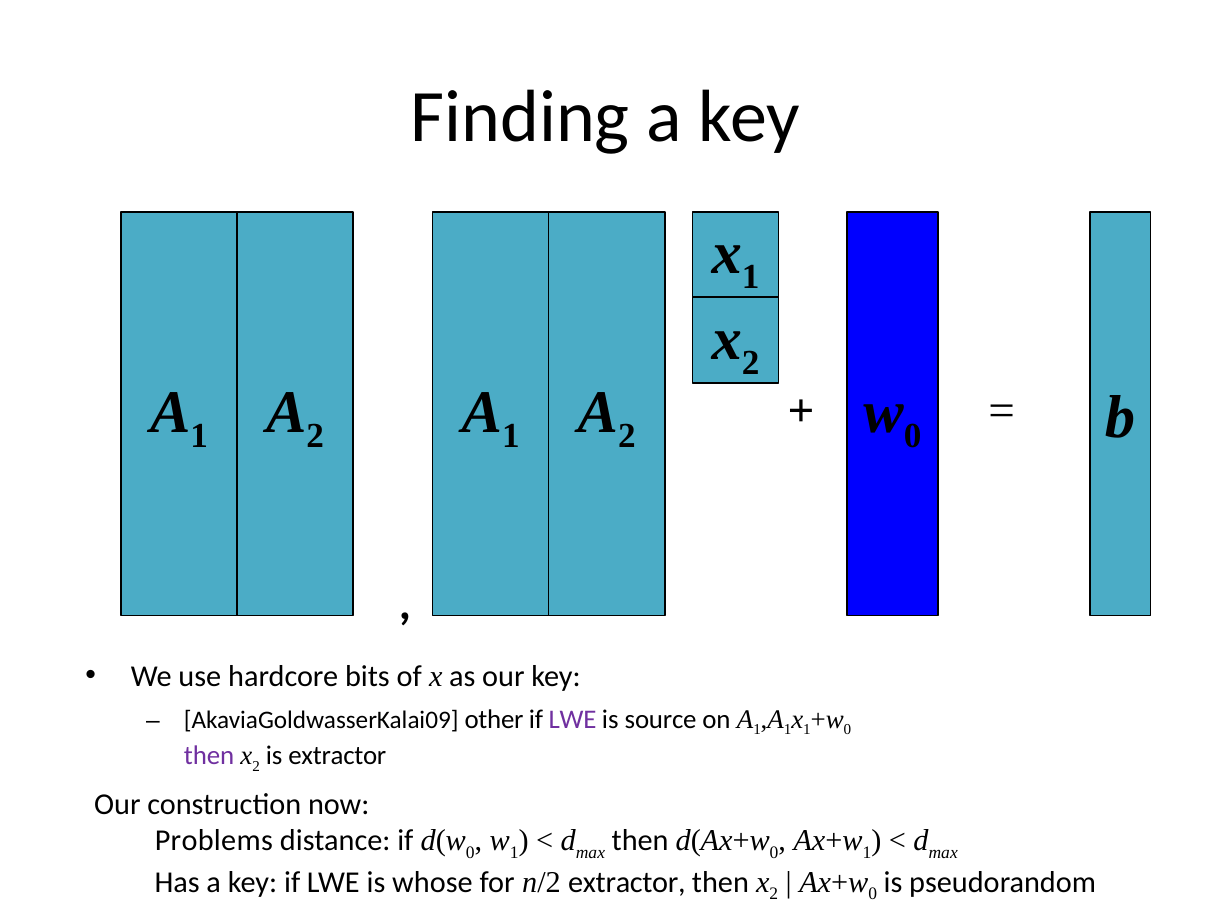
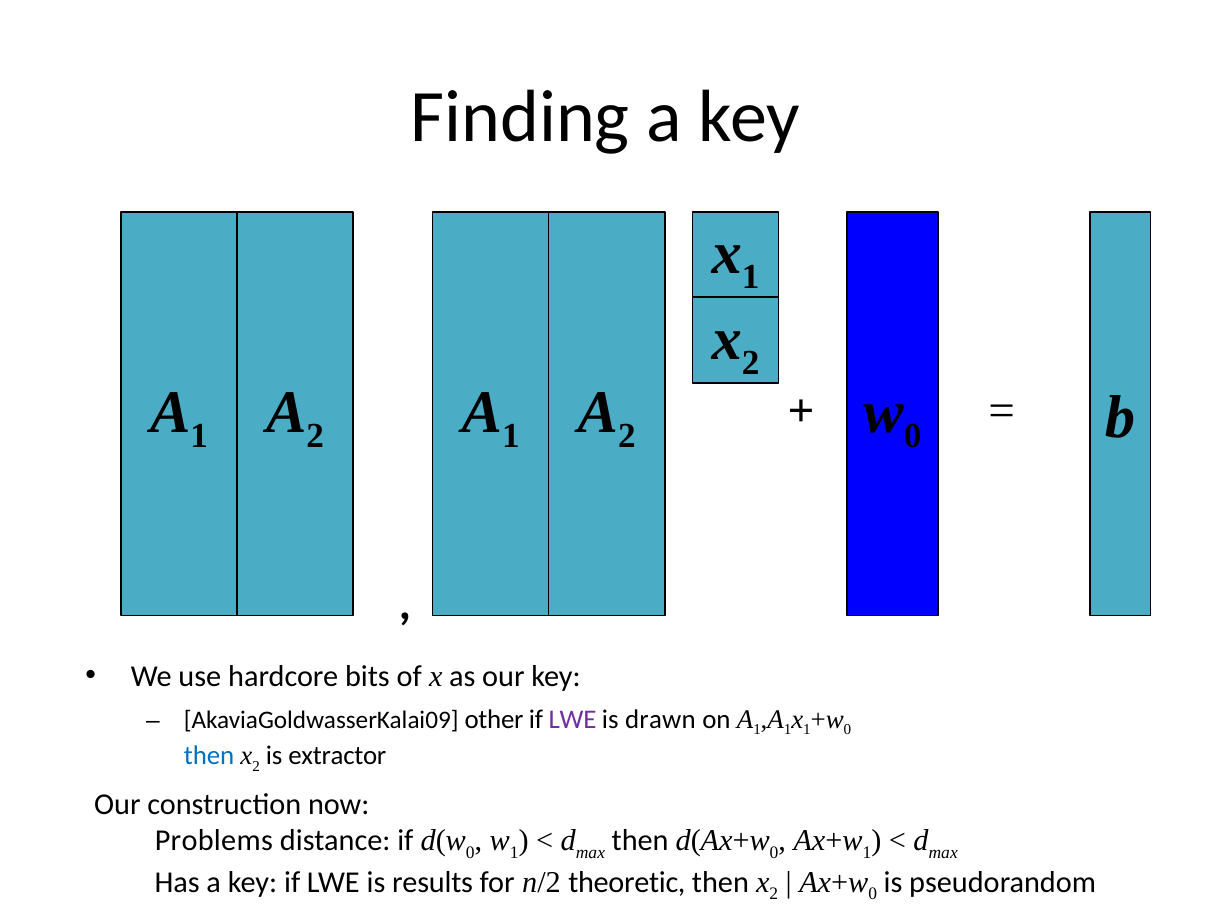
source: source -> drawn
then at (209, 756) colour: purple -> blue
whose: whose -> results
n/2 extractor: extractor -> theoretic
